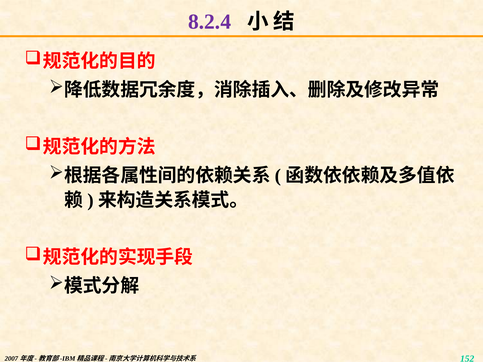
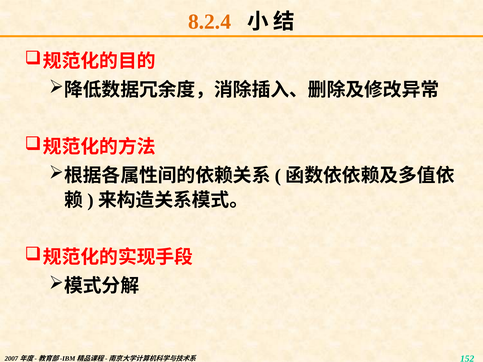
8.2.4 colour: purple -> orange
